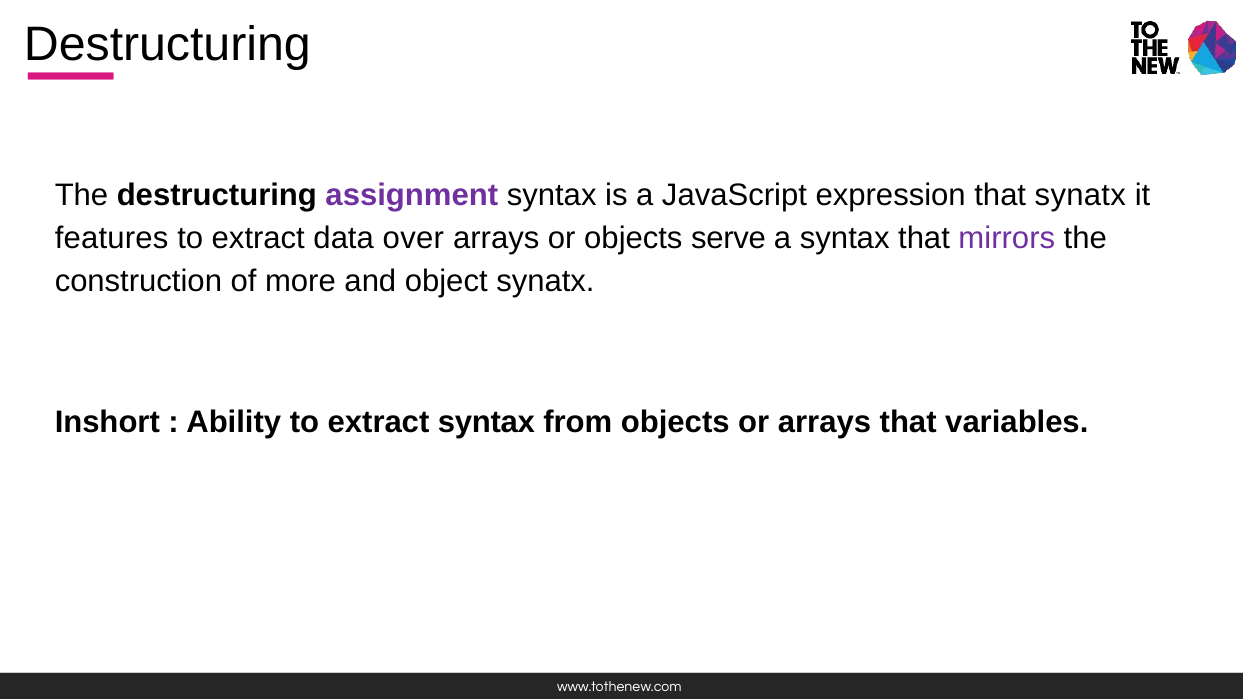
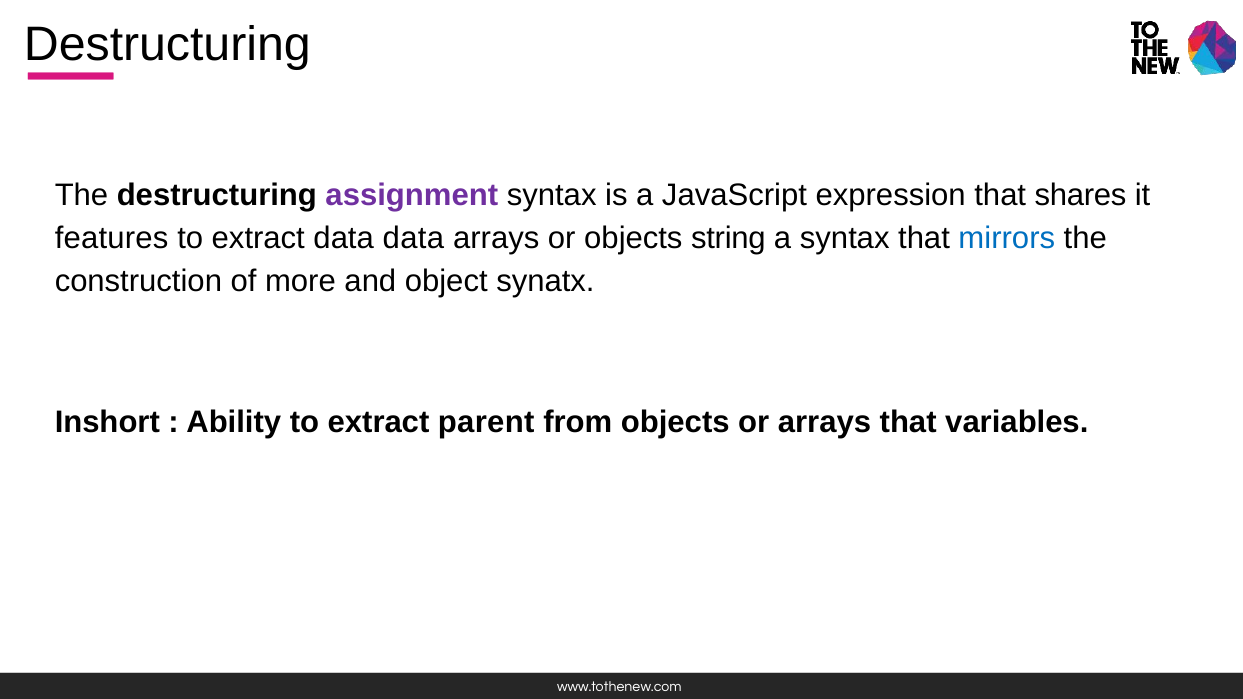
that synatx: synatx -> shares
data over: over -> data
serve: serve -> string
mirrors colour: purple -> blue
extract syntax: syntax -> parent
